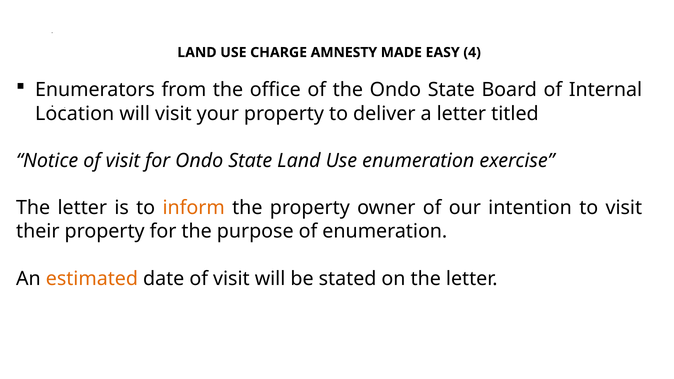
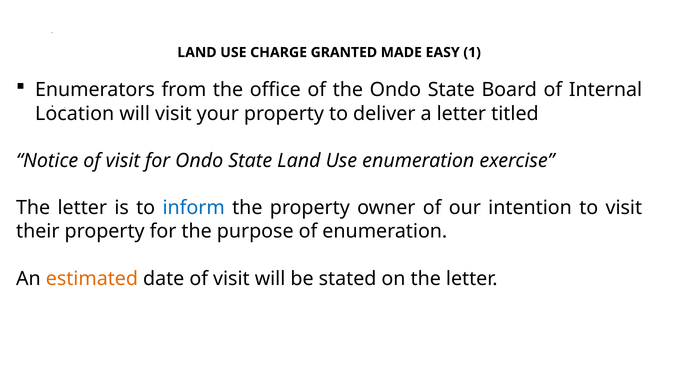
AMNESTY: AMNESTY -> GRANTED
4: 4 -> 1
inform colour: orange -> blue
